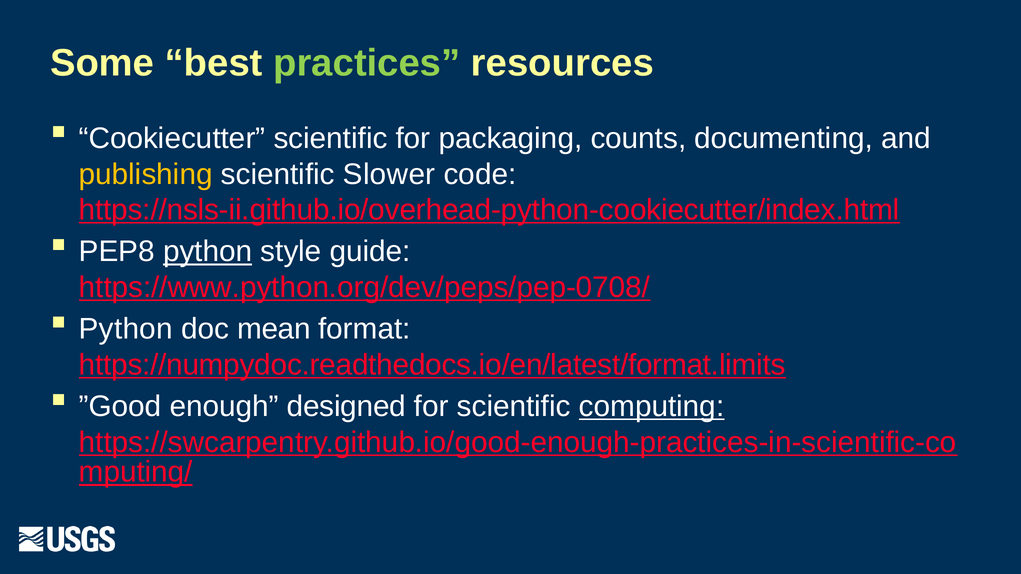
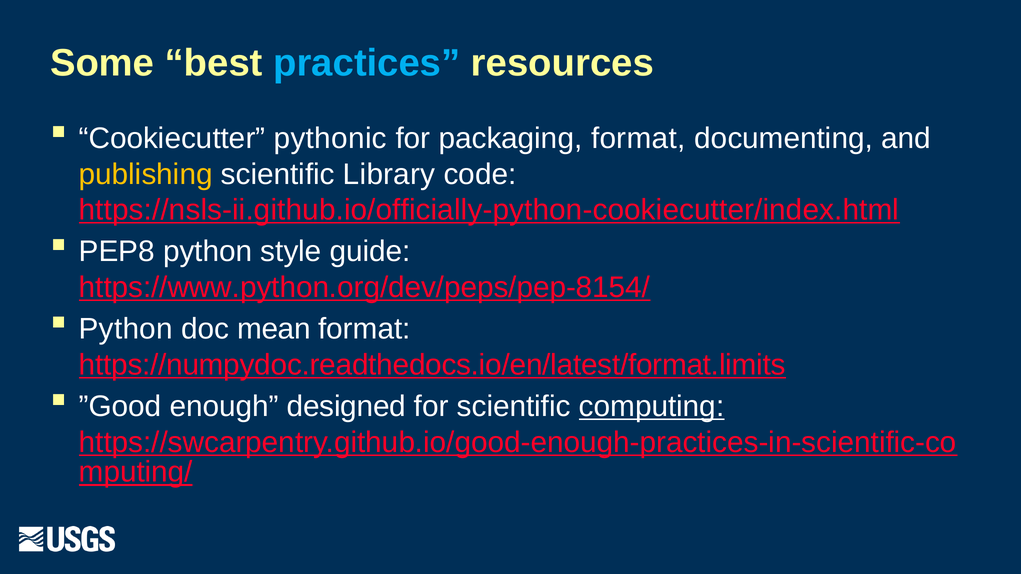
practices colour: light green -> light blue
Cookiecutter scientific: scientific -> pythonic
packaging counts: counts -> format
Slower: Slower -> Library
https://nsls-ii.github.io/overhead-python-cookiecutter/index.html: https://nsls-ii.github.io/overhead-python-cookiecutter/index.html -> https://nsls-ii.github.io/officially-python-cookiecutter/index.html
python at (208, 252) underline: present -> none
https://www.python.org/dev/peps/pep-0708/: https://www.python.org/dev/peps/pep-0708/ -> https://www.python.org/dev/peps/pep-8154/
